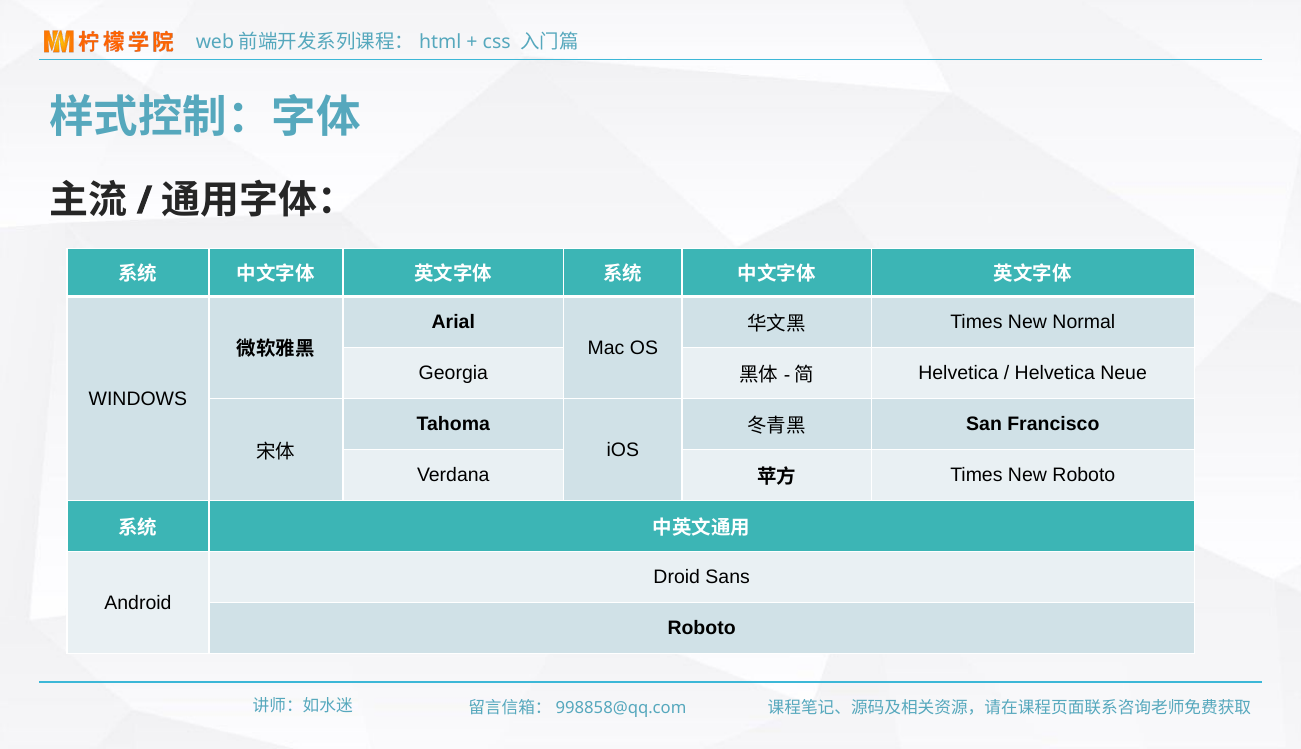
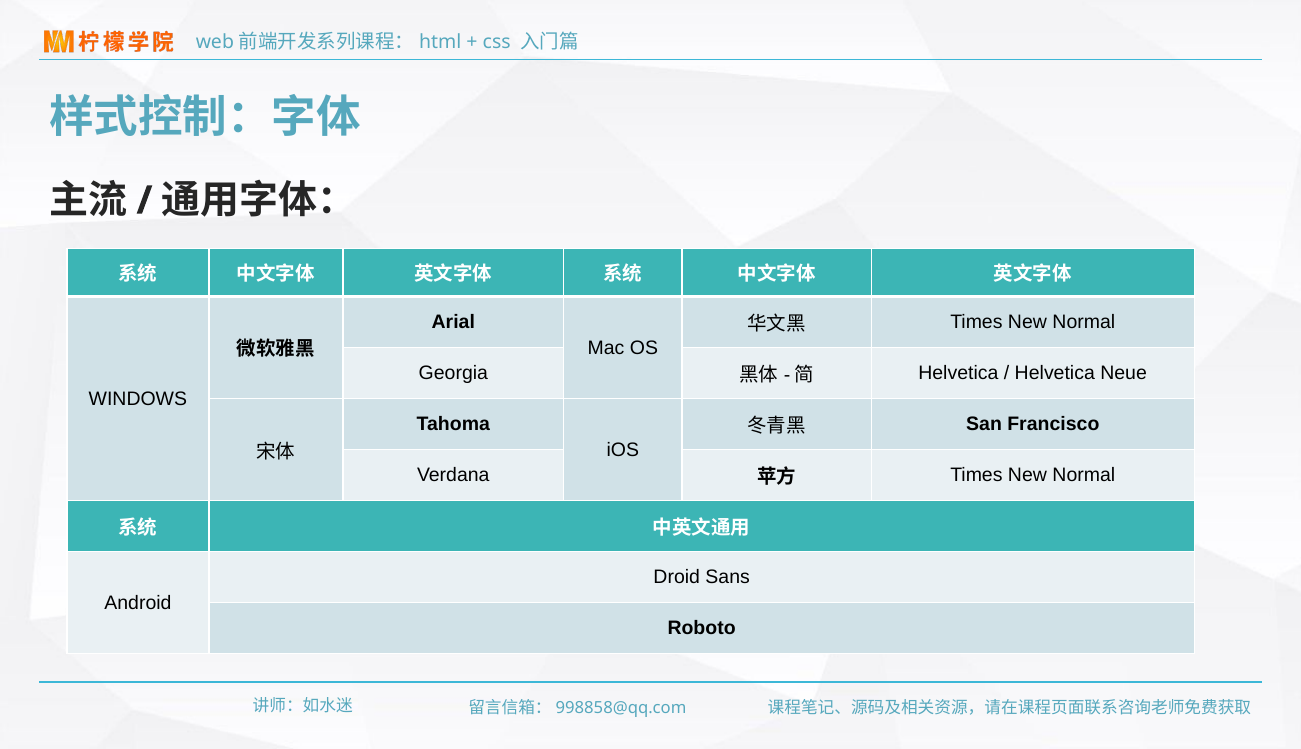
Roboto at (1084, 475): Roboto -> Normal
